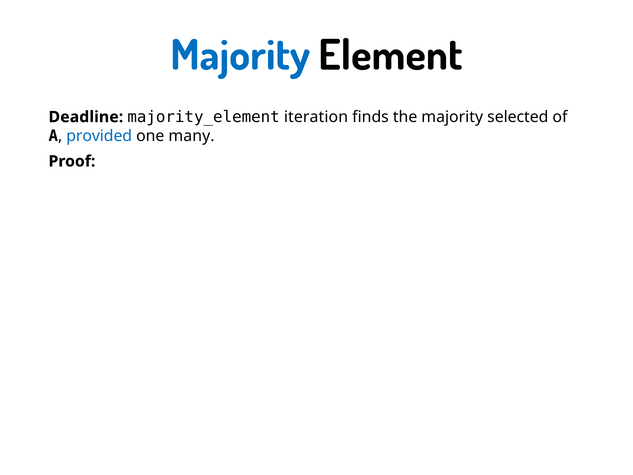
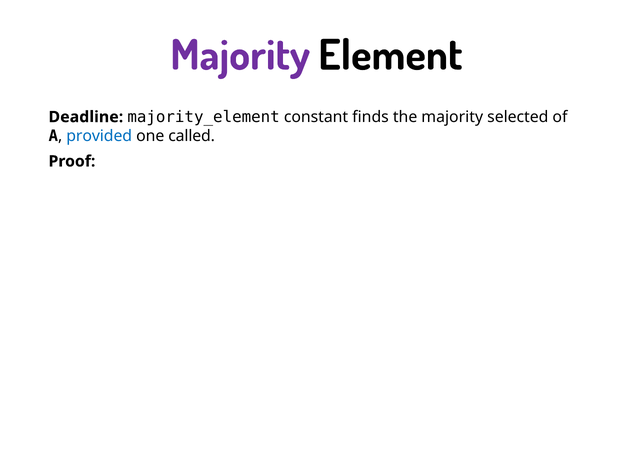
Majority at (240, 56) colour: blue -> purple
iteration: iteration -> constant
many: many -> called
